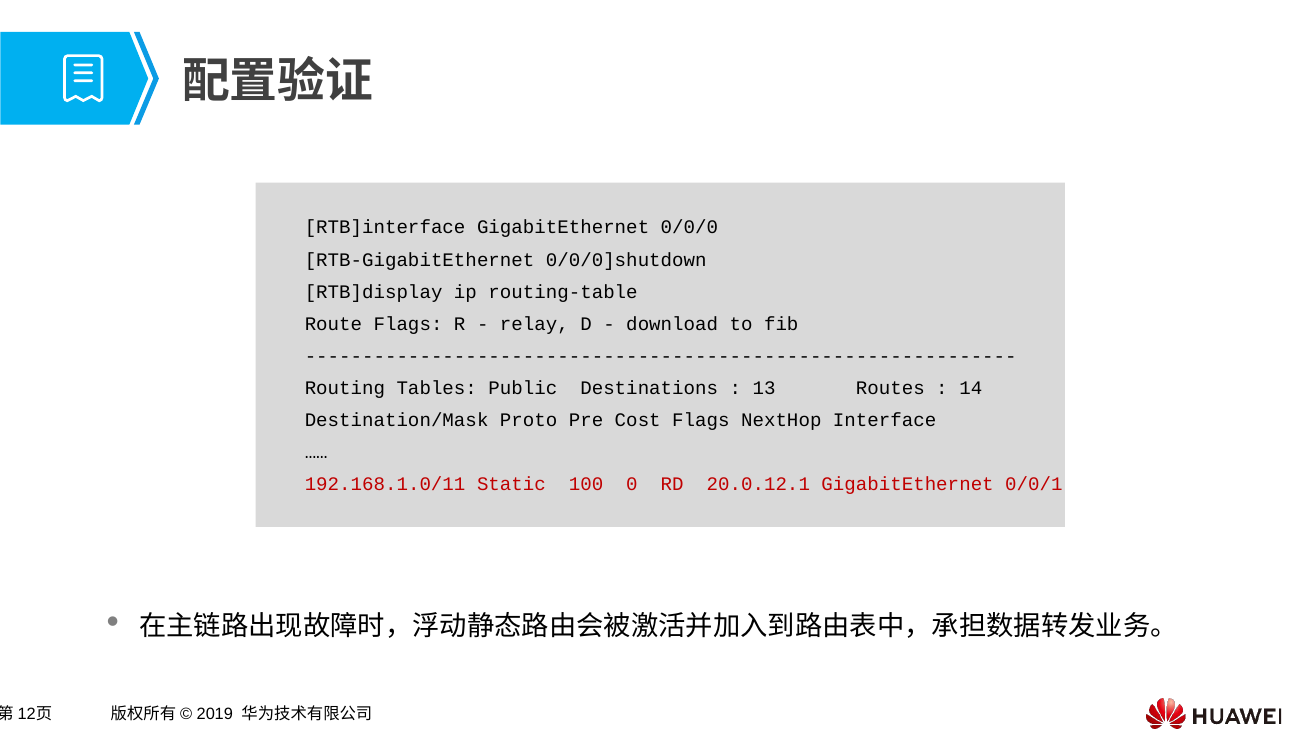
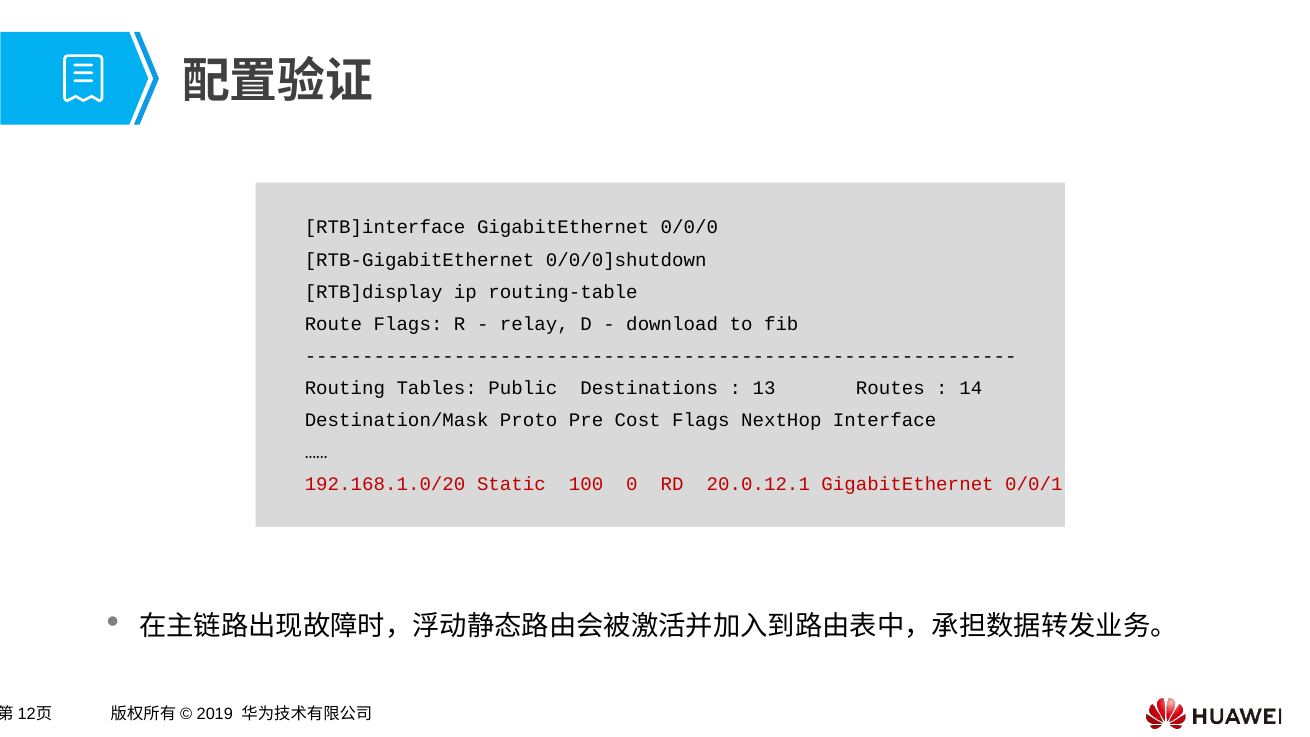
192.168.1.0/11: 192.168.1.0/11 -> 192.168.1.0/20
